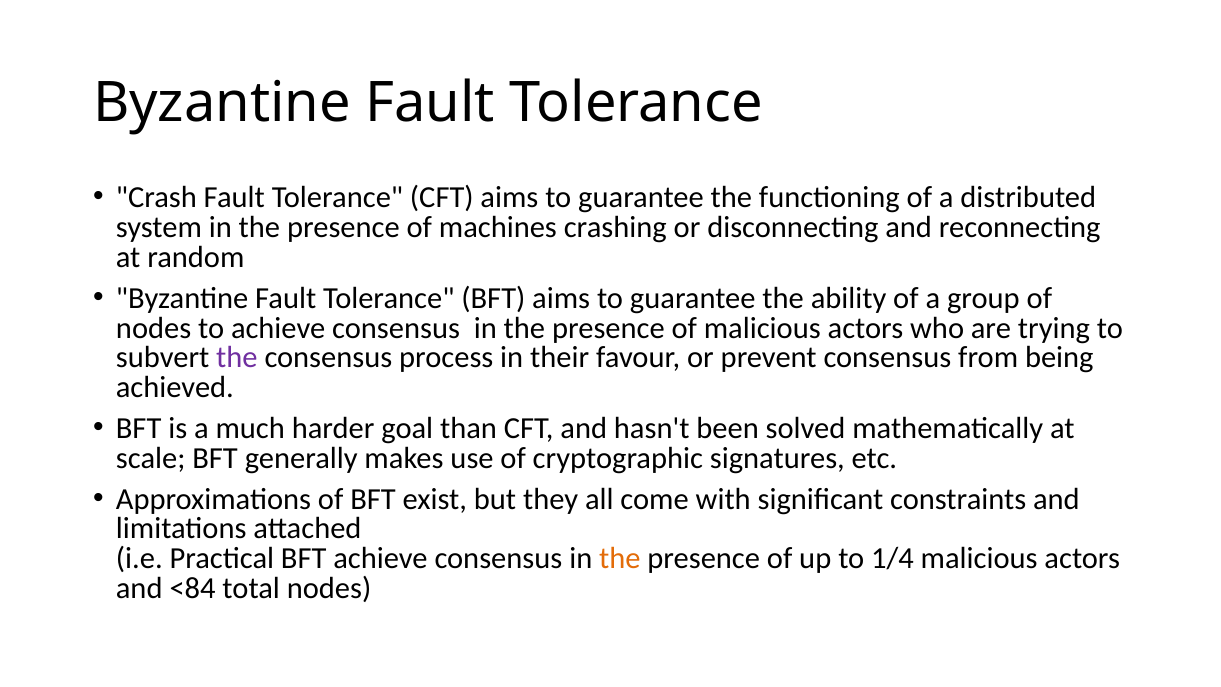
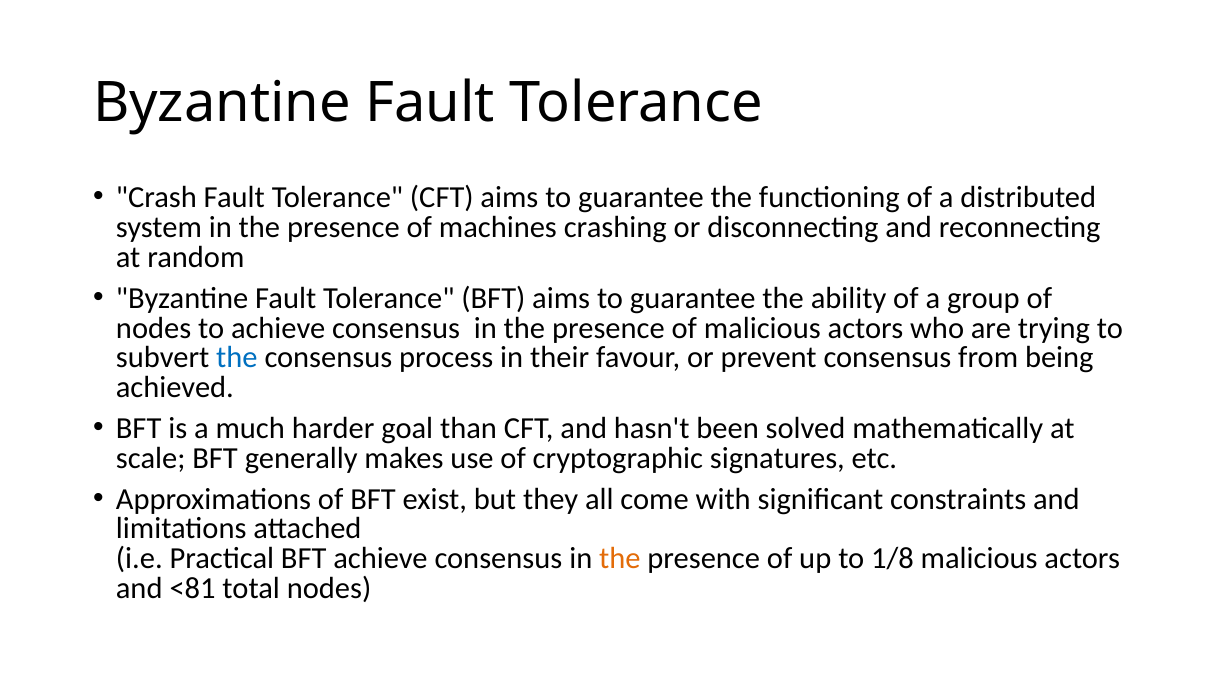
the at (237, 358) colour: purple -> blue
1/4: 1/4 -> 1/8
<84: <84 -> <81
